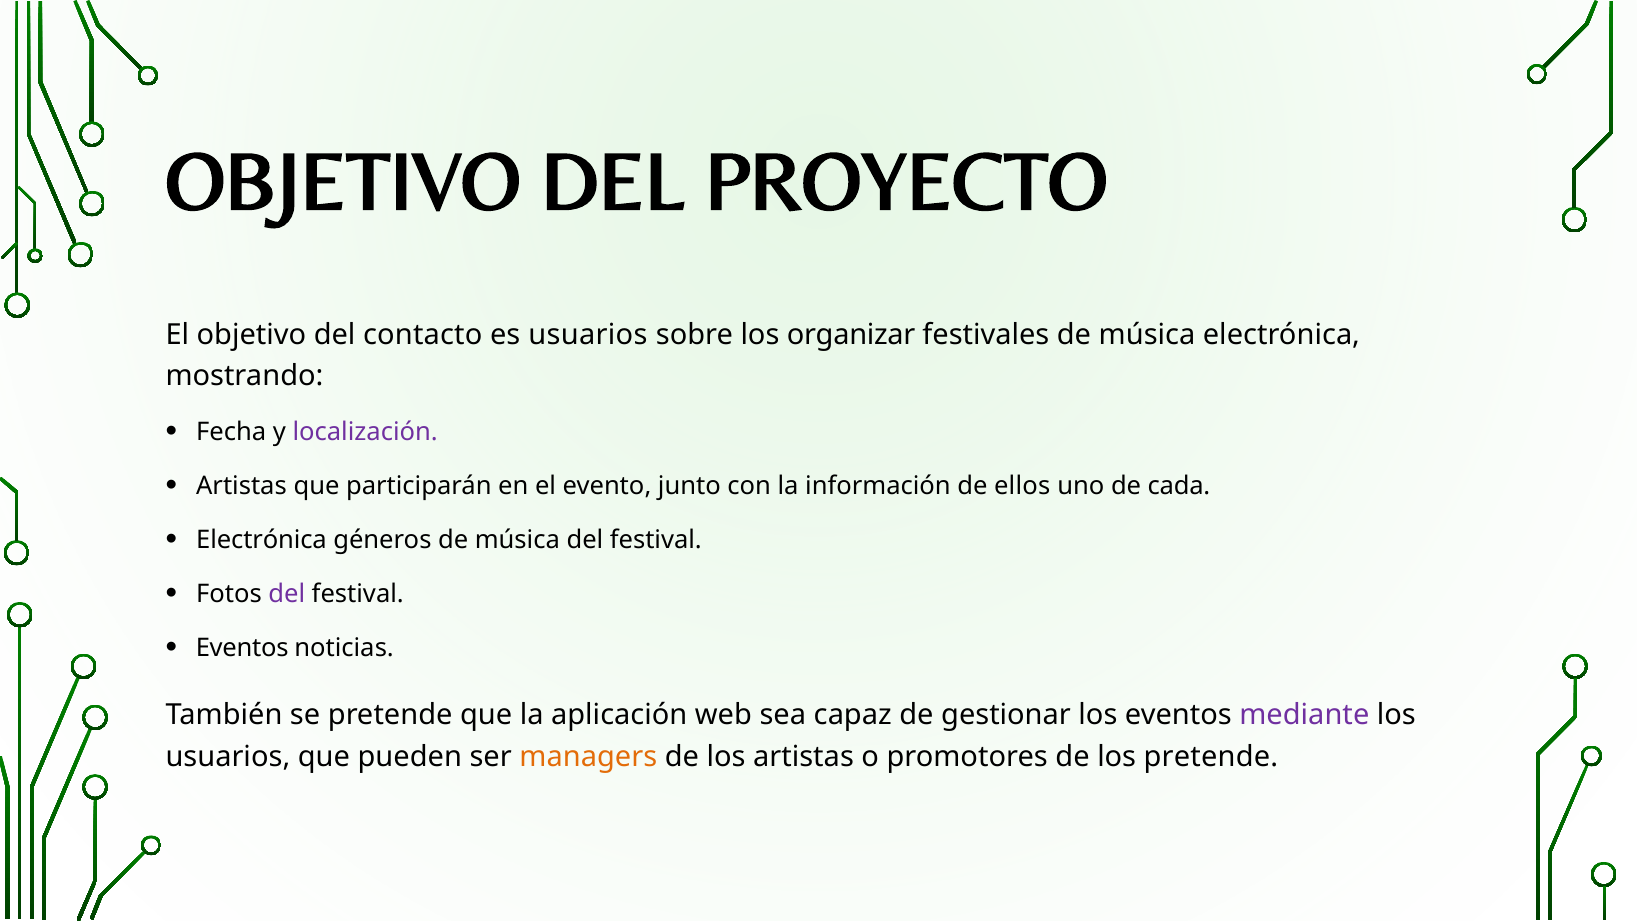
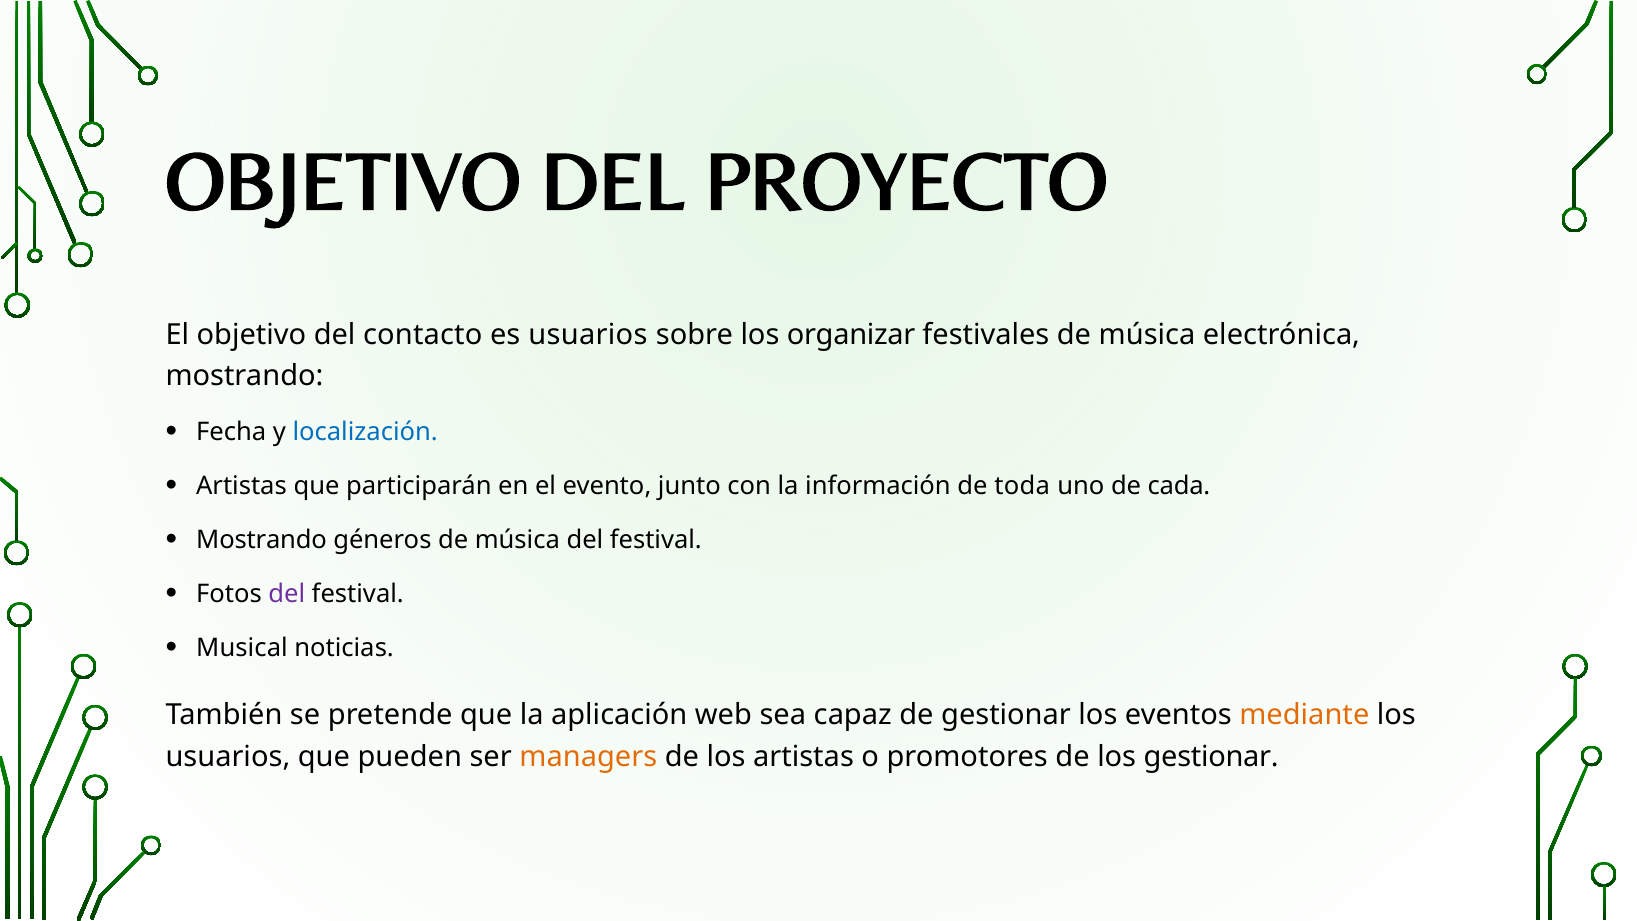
localización colour: purple -> blue
ellos: ellos -> toda
Electrónica at (262, 540): Electrónica -> Mostrando
Eventos at (242, 648): Eventos -> Musical
mediante colour: purple -> orange
los pretende: pretende -> gestionar
